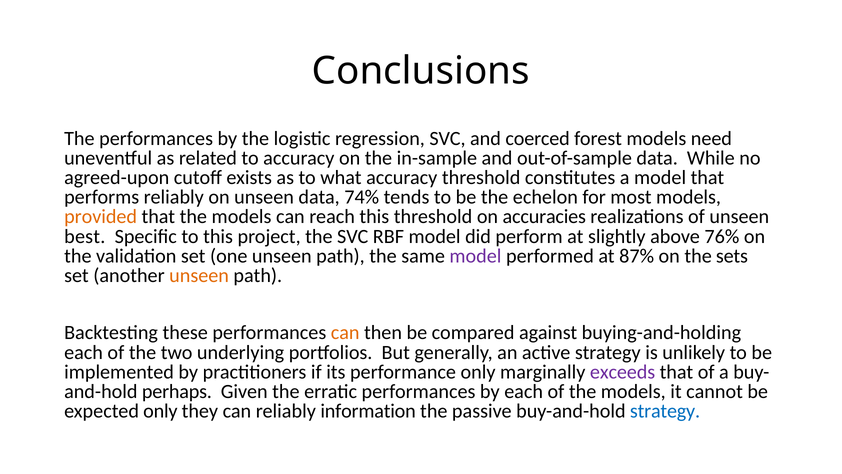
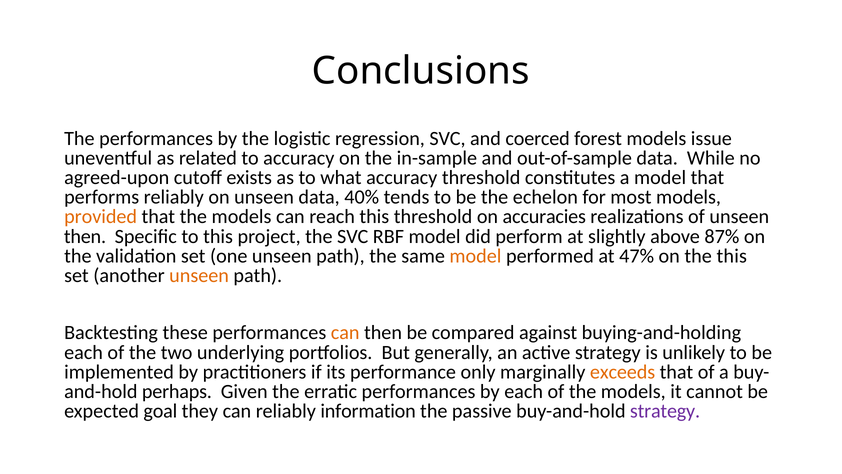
need: need -> issue
74%: 74% -> 40%
best at (85, 236): best -> then
76%: 76% -> 87%
model at (475, 256) colour: purple -> orange
87%: 87% -> 47%
the sets: sets -> this
exceeds colour: purple -> orange
expected only: only -> goal
strategy at (665, 411) colour: blue -> purple
